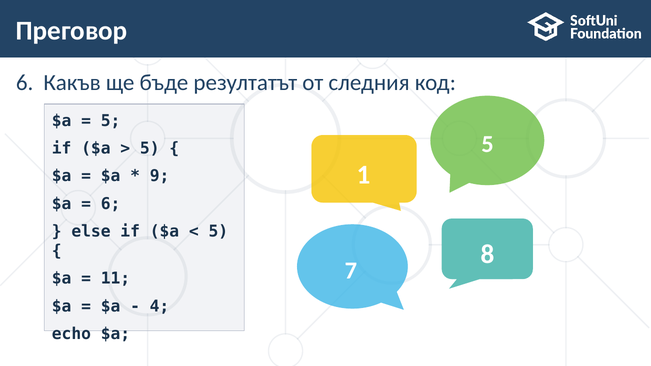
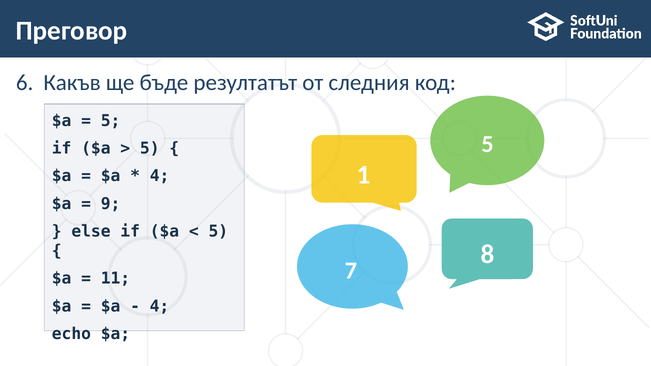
9 at (160, 176): 9 -> 4
6 at (111, 204): 6 -> 9
